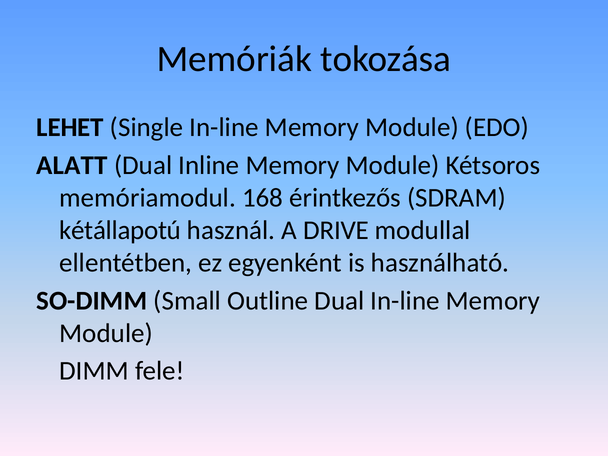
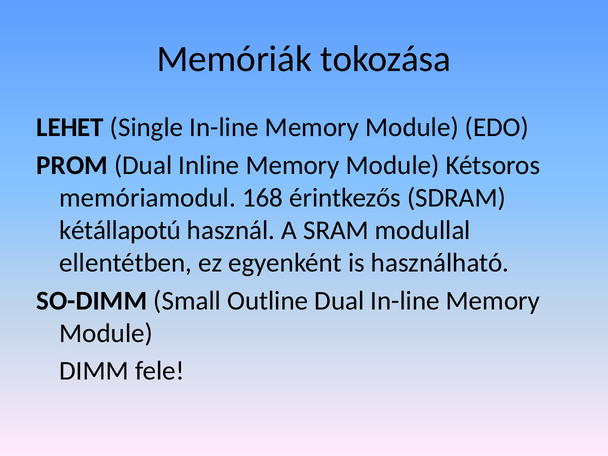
ALATT: ALATT -> PROM
DRIVE: DRIVE -> SRAM
